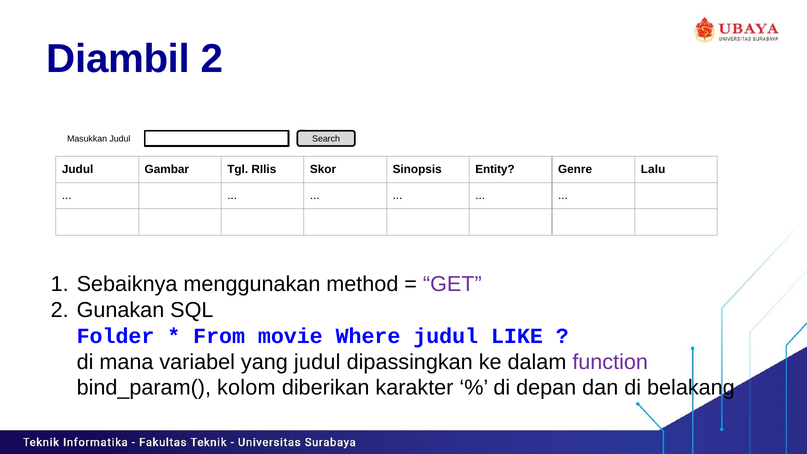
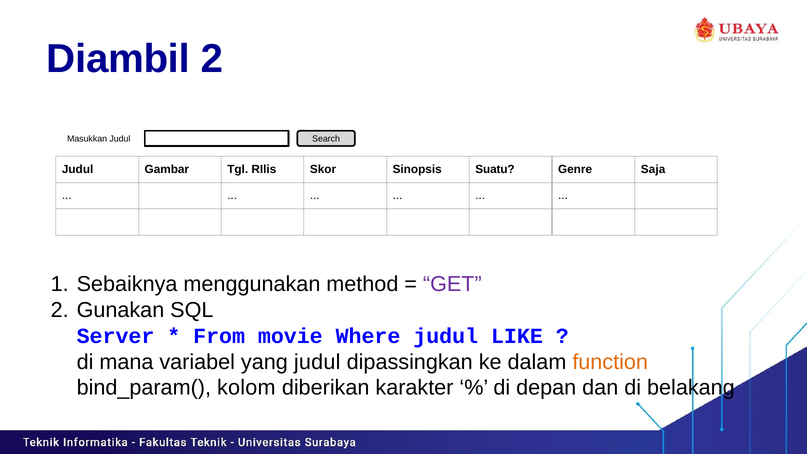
Entity: Entity -> Suatu
Lalu: Lalu -> Saja
Folder: Folder -> Server
function colour: purple -> orange
